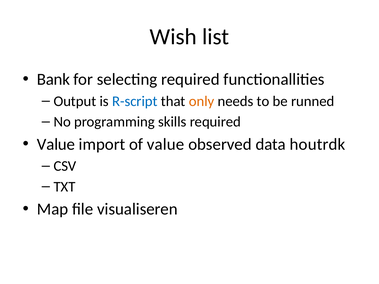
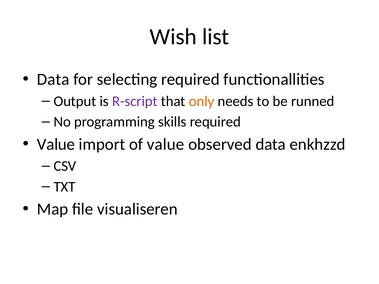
Bank at (53, 80): Bank -> Data
R-script colour: blue -> purple
houtrdk: houtrdk -> enkhzzd
